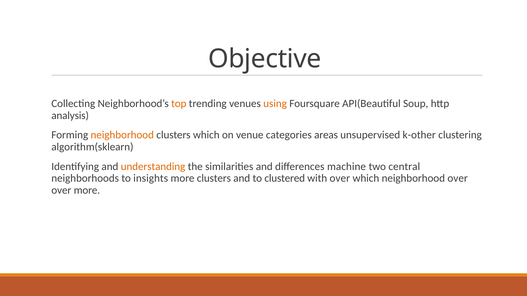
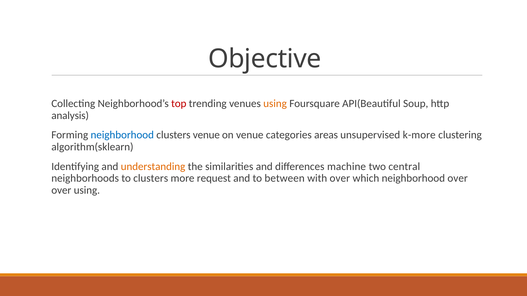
top colour: orange -> red
neighborhood at (122, 135) colour: orange -> blue
clusters which: which -> venue
k-other: k-other -> k-more
to insights: insights -> clusters
more clusters: clusters -> request
clustered: clustered -> between
over more: more -> using
